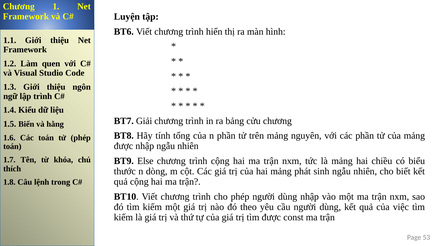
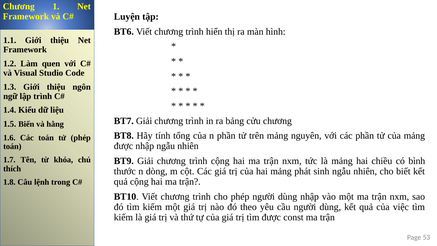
BT9 Else: Else -> Giải
biểu: biểu -> bình
